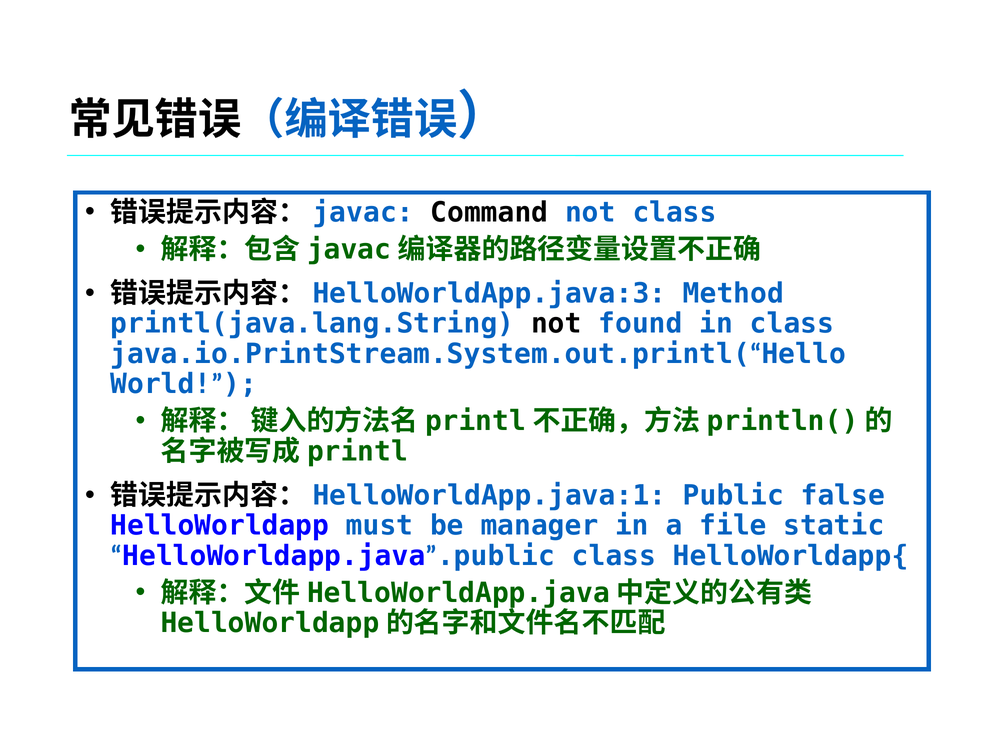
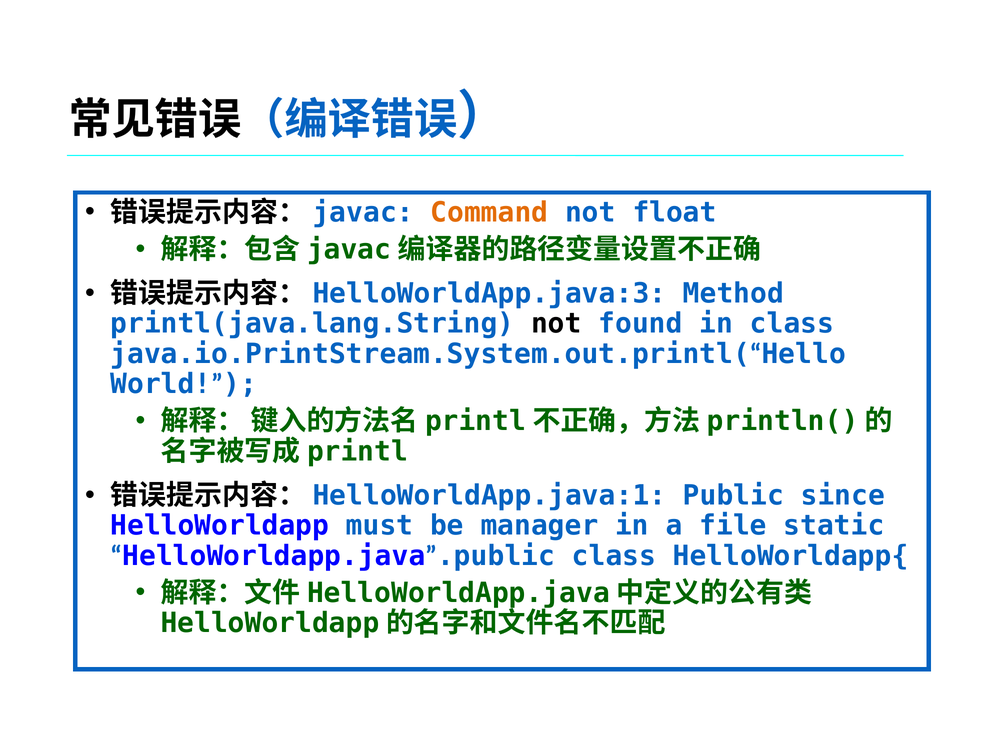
Command colour: black -> orange
not class: class -> float
false: false -> since
